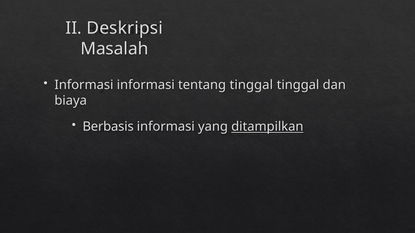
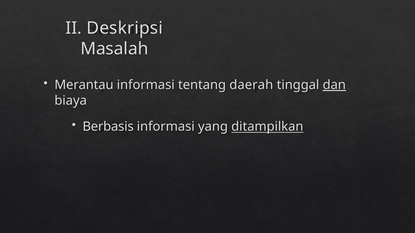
Informasi at (84, 85): Informasi -> Merantau
tentang tinggal: tinggal -> daerah
dan underline: none -> present
